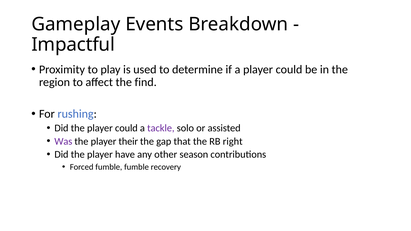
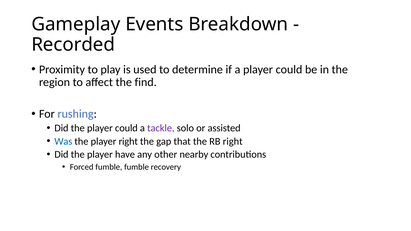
Impactful: Impactful -> Recorded
Was colour: purple -> blue
player their: their -> right
season: season -> nearby
